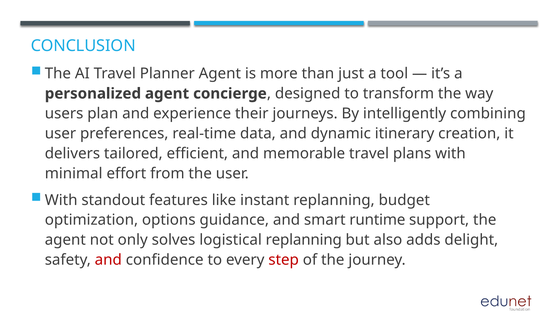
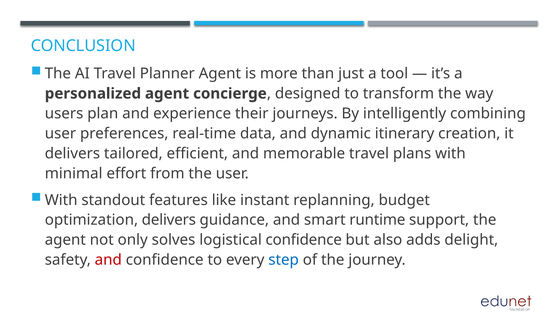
optimization options: options -> delivers
logistical replanning: replanning -> confidence
step colour: red -> blue
